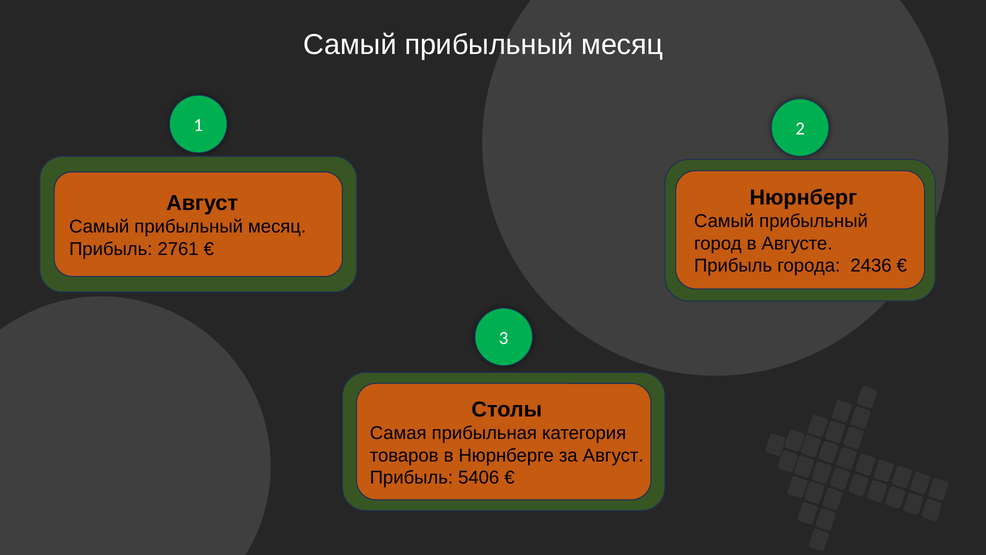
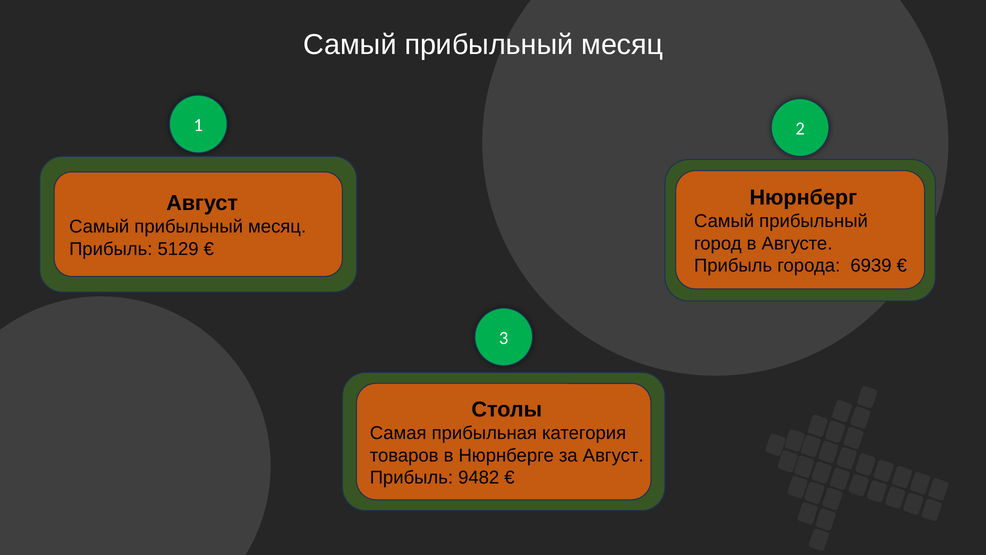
2761: 2761 -> 5129
2436: 2436 -> 6939
5406: 5406 -> 9482
